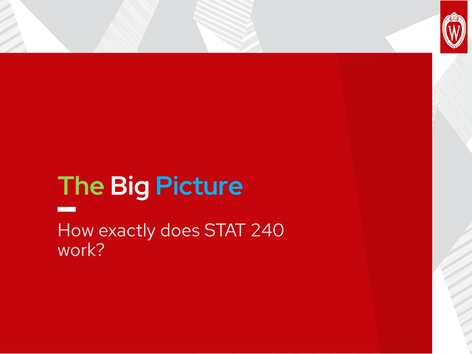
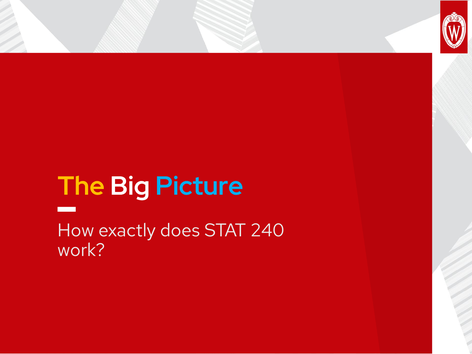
The colour: light green -> yellow
